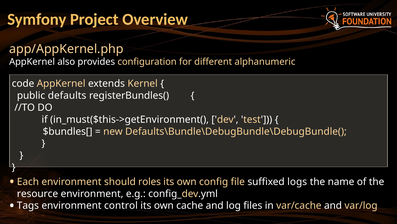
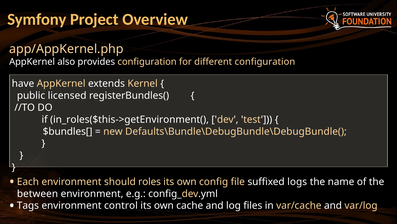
different alphanumeric: alphanumeric -> configuration
code: code -> have
defaults: defaults -> licensed
in_must($this->getEnvironment(: in_must($this->getEnvironment( -> in_roles($this->getEnvironment(
resource: resource -> between
